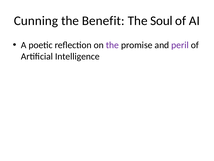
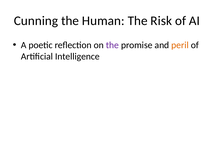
Benefit: Benefit -> Human
Soul: Soul -> Risk
peril colour: purple -> orange
